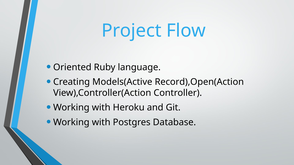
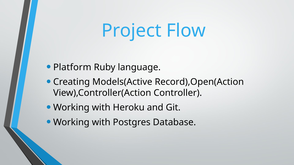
Oriented: Oriented -> Platform
